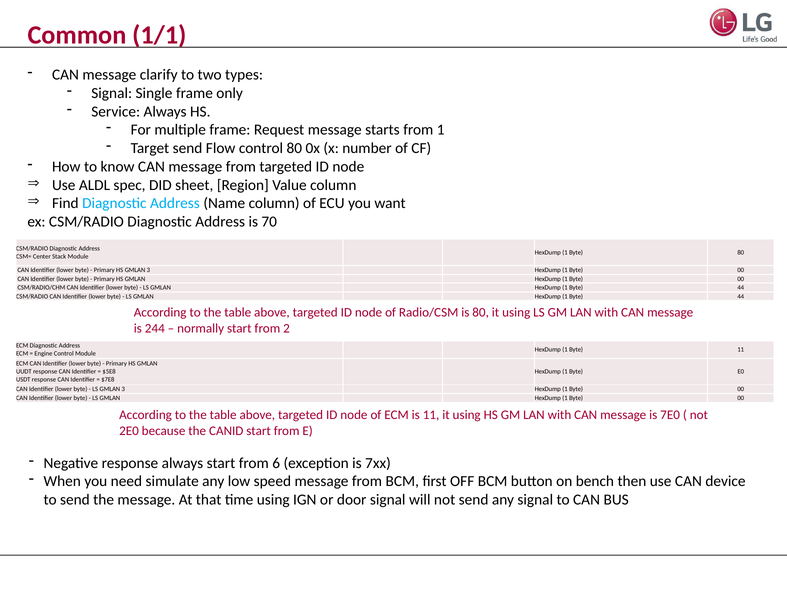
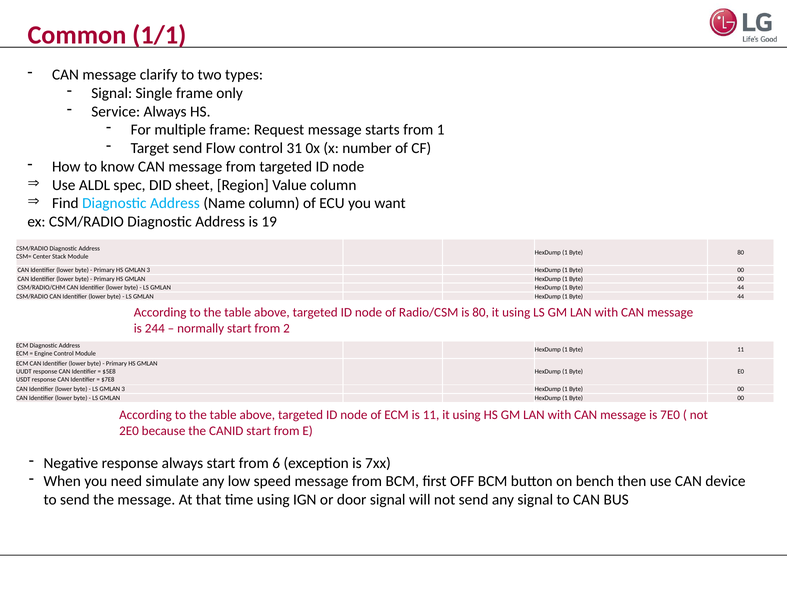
control 80: 80 -> 31
70: 70 -> 19
